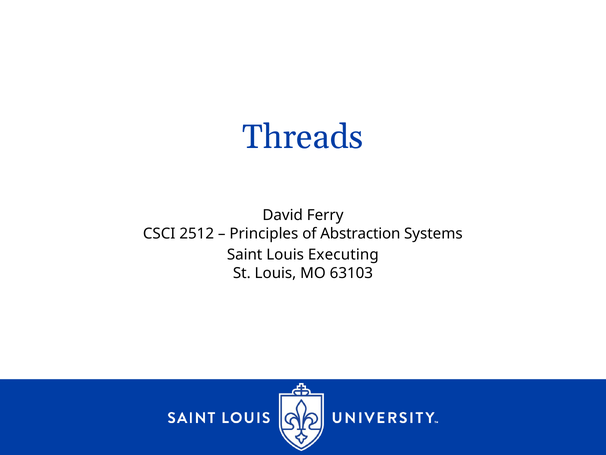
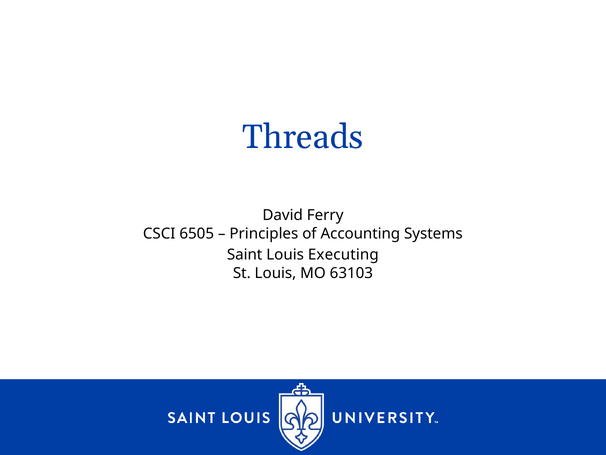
2512: 2512 -> 6505
Abstraction: Abstraction -> Accounting
